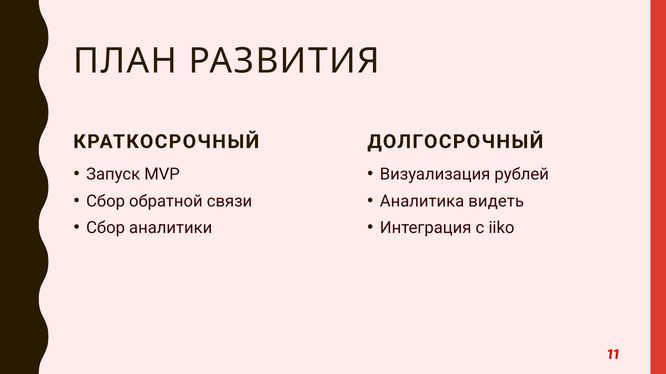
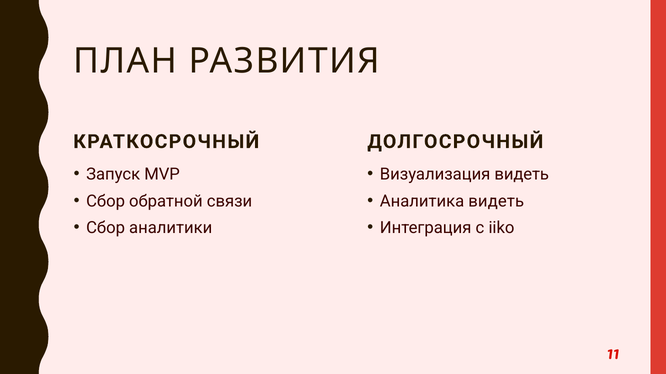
Визуализация рублей: рублей -> видеть
